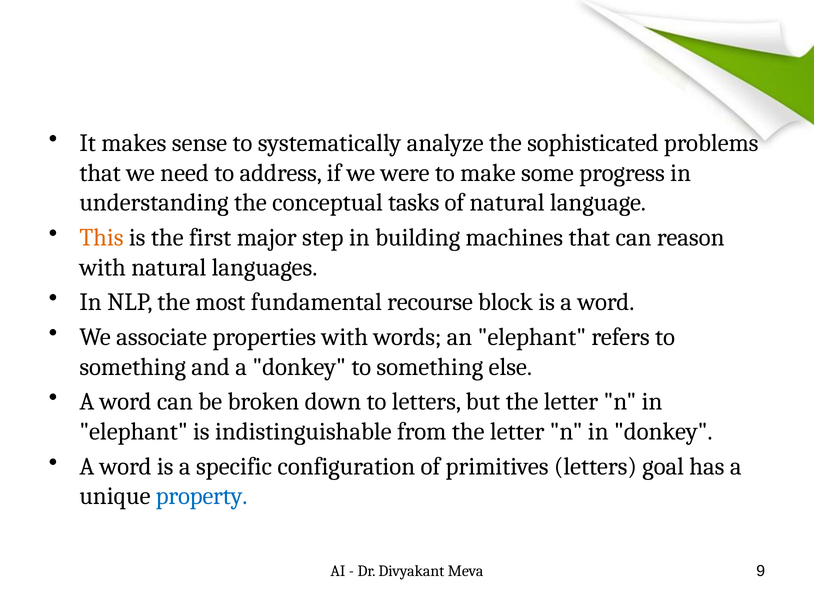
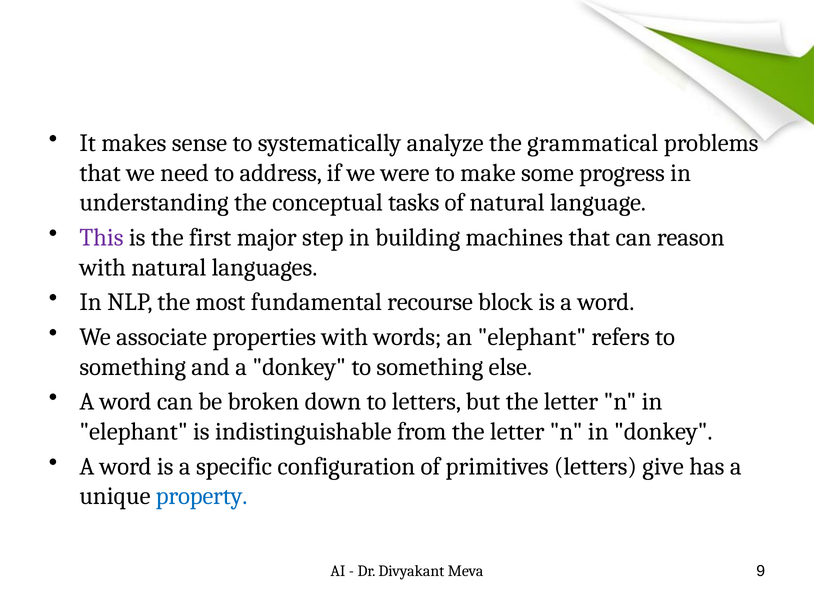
sophisticated: sophisticated -> grammatical
This colour: orange -> purple
goal: goal -> give
